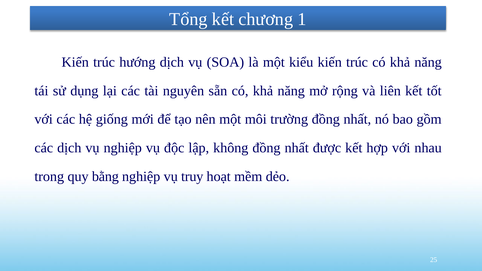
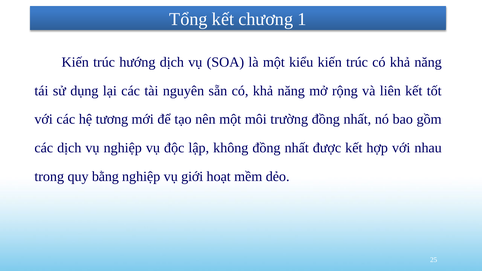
giống: giống -> tương
truy: truy -> giới
